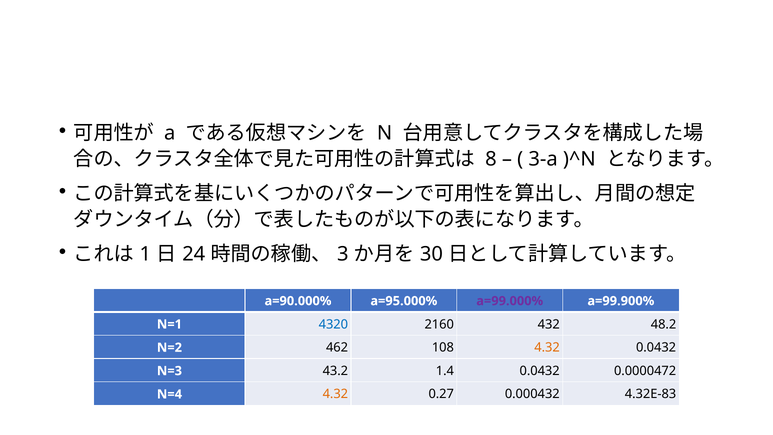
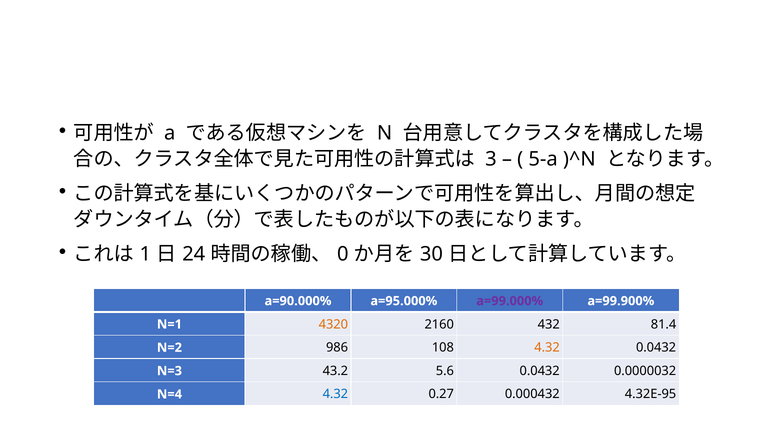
8: 8 -> 3
3-a: 3-a -> 5-a
3: 3 -> 0
4320 colour: blue -> orange
48.2: 48.2 -> 81.4
462: 462 -> 986
1.4: 1.4 -> 5.6
0.0000472: 0.0000472 -> 0.0000032
4.32 at (335, 394) colour: orange -> blue
4.32E-83: 4.32E-83 -> 4.32E-95
